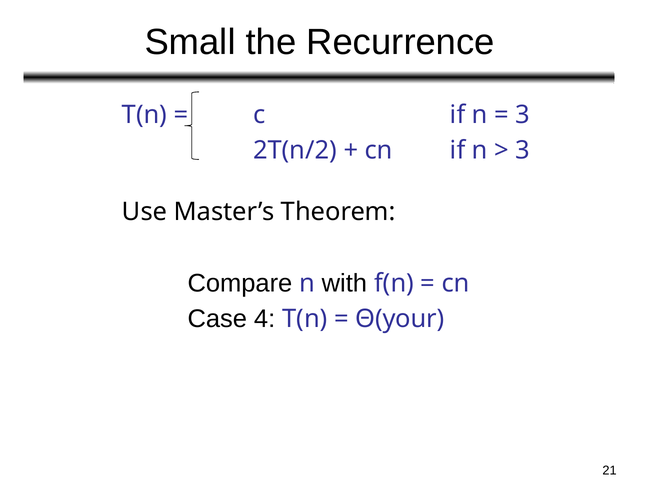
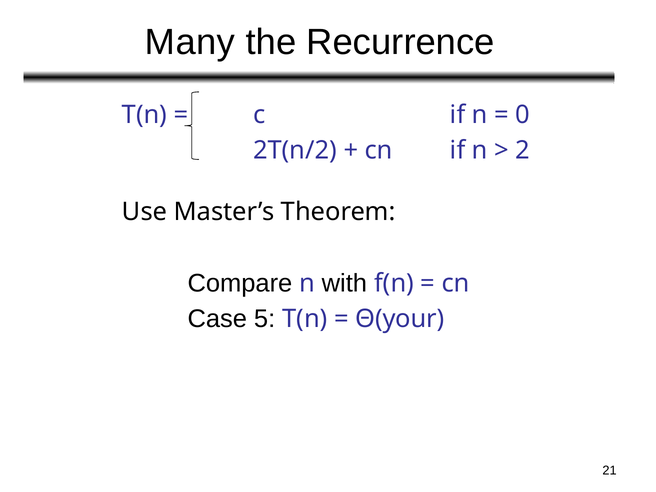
Small: Small -> Many
3 at (523, 115): 3 -> 0
3 at (523, 150): 3 -> 2
4: 4 -> 5
